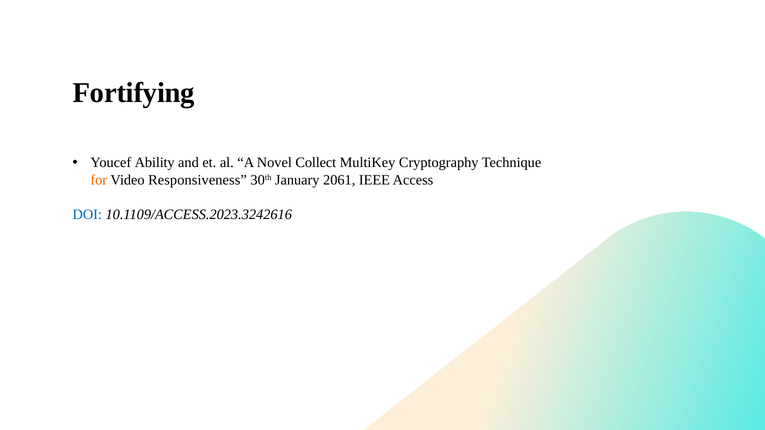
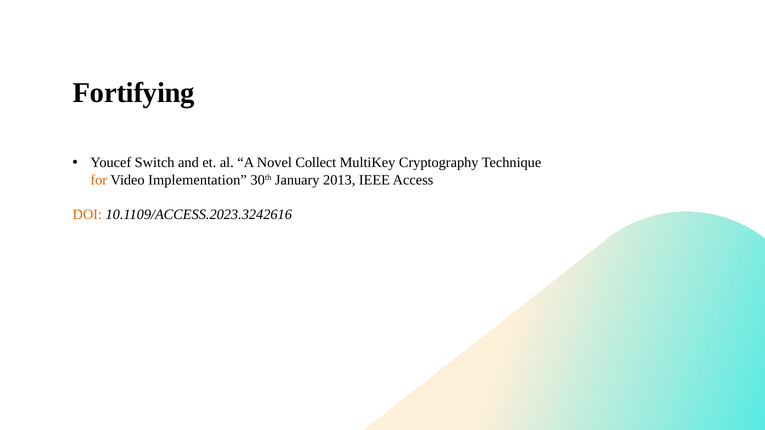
Ability: Ability -> Switch
Responsiveness: Responsiveness -> Implementation
2061: 2061 -> 2013
DOI colour: blue -> orange
